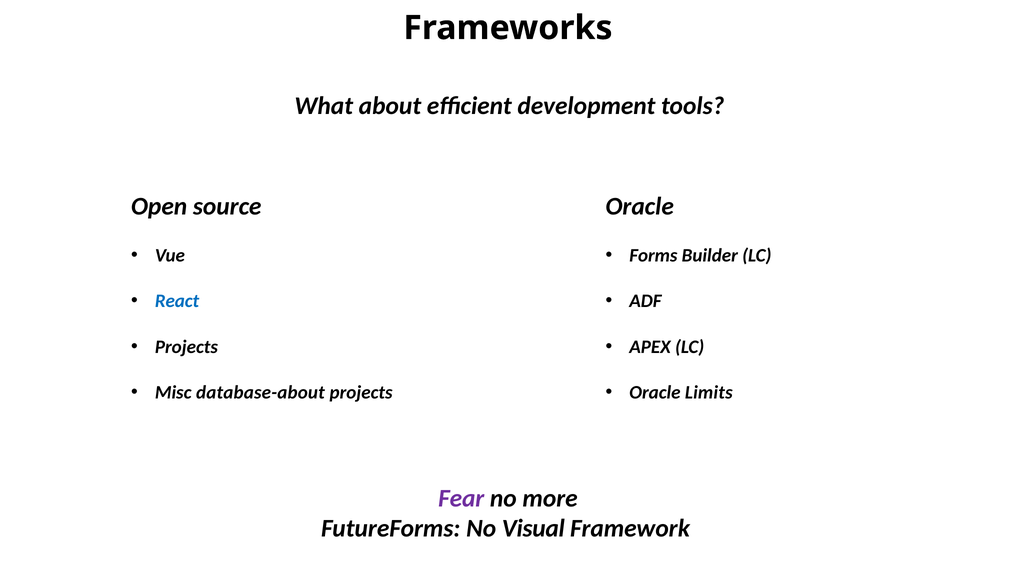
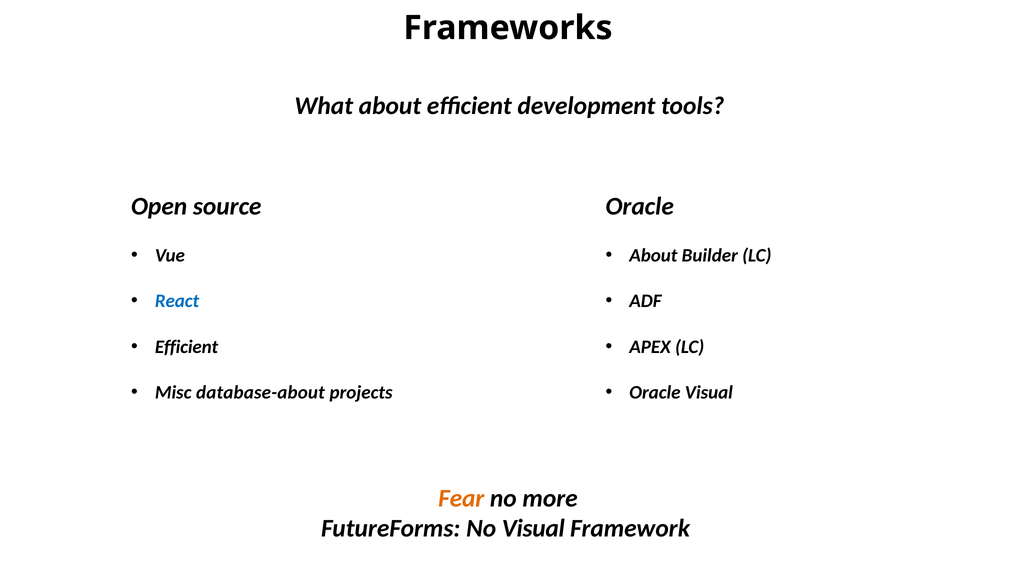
Forms at (653, 256): Forms -> About
Projects at (186, 347): Projects -> Efficient
Oracle Limits: Limits -> Visual
Fear colour: purple -> orange
